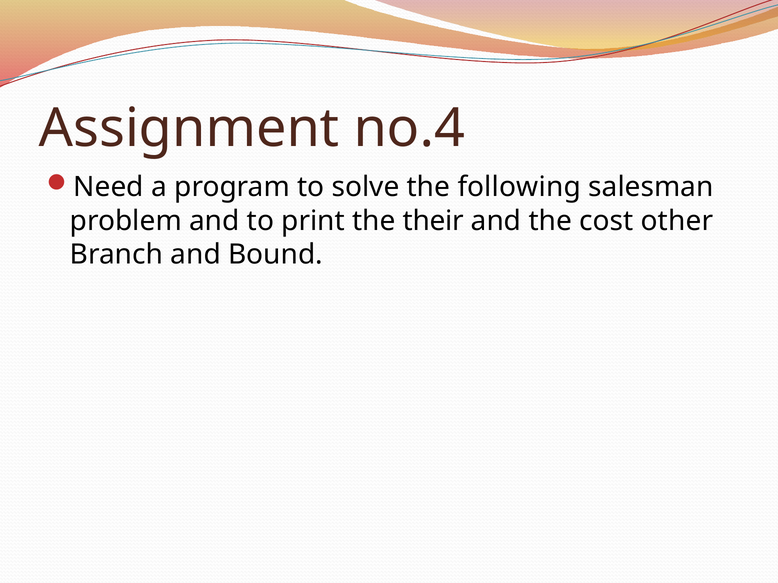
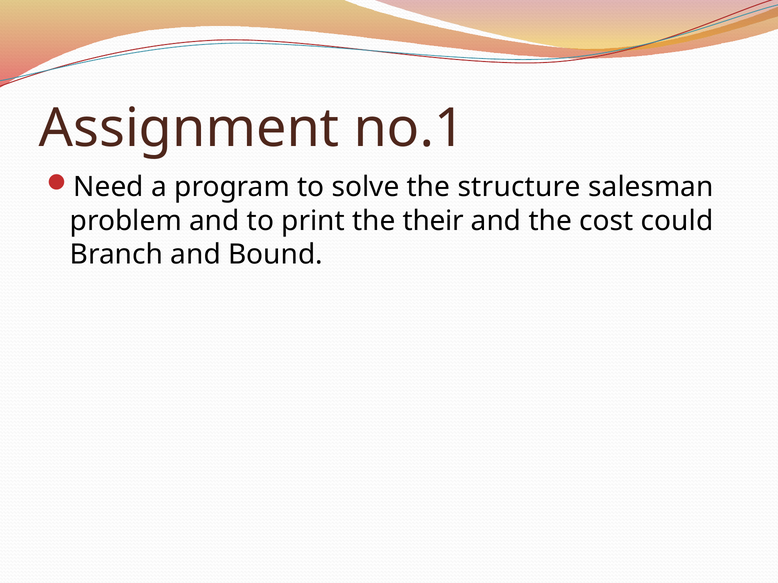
no.4: no.4 -> no.1
following: following -> structure
other: other -> could
